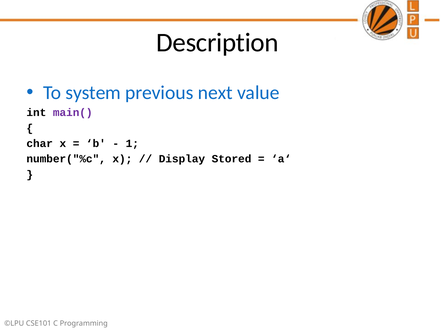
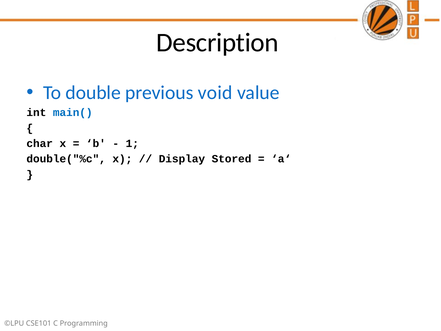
system: system -> double
next: next -> void
main( colour: purple -> blue
number("%c: number("%c -> double("%c
